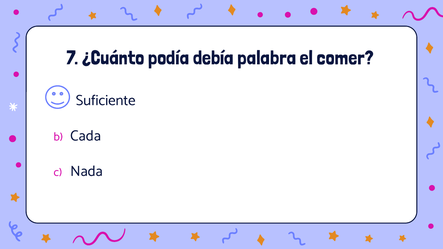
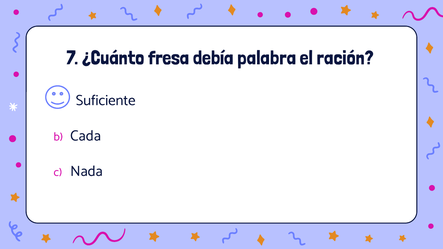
podía: podía -> fresa
comer: comer -> ración
